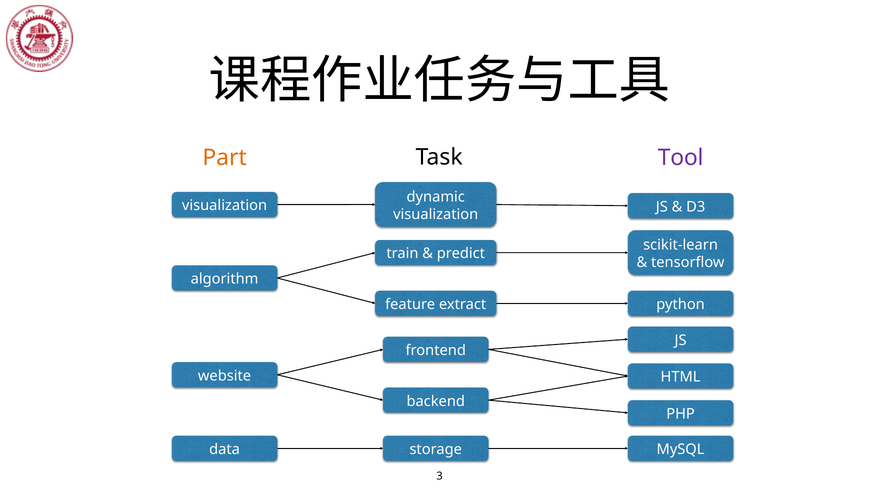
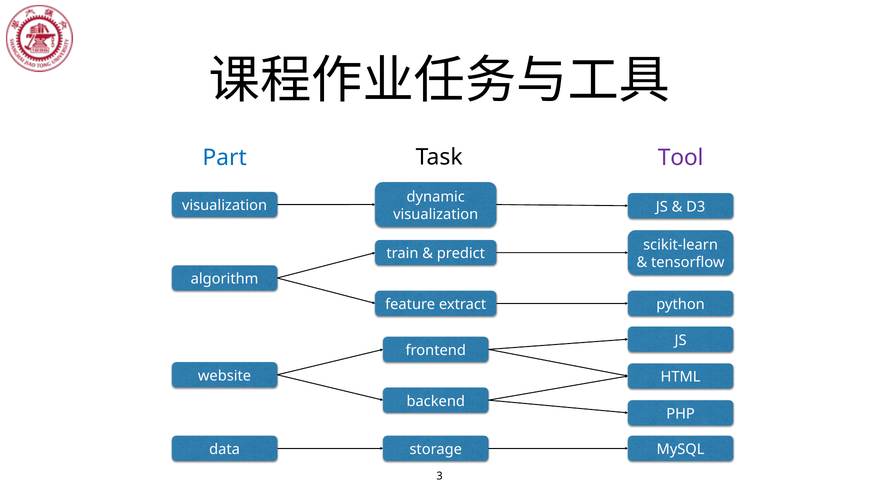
Part colour: orange -> blue
